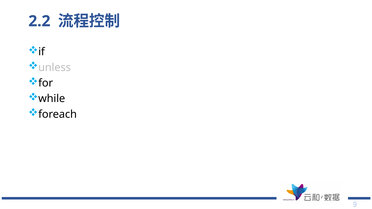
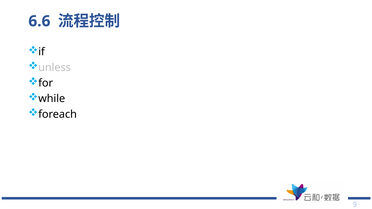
2.2: 2.2 -> 6.6
